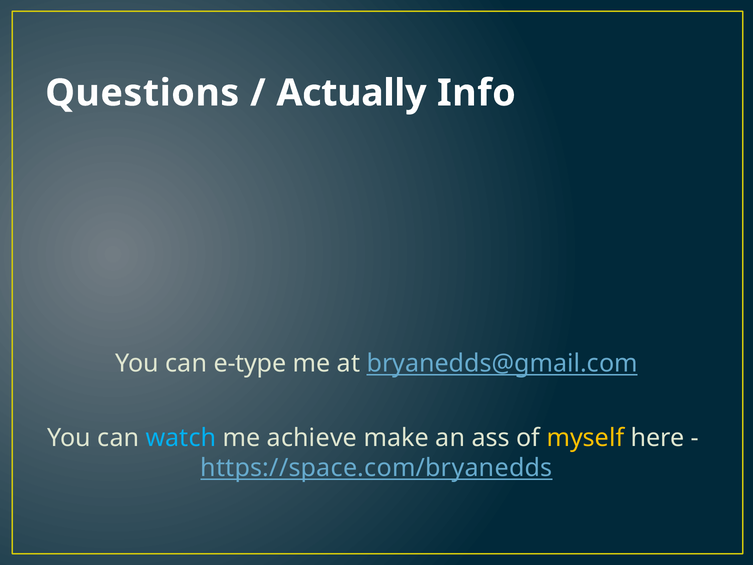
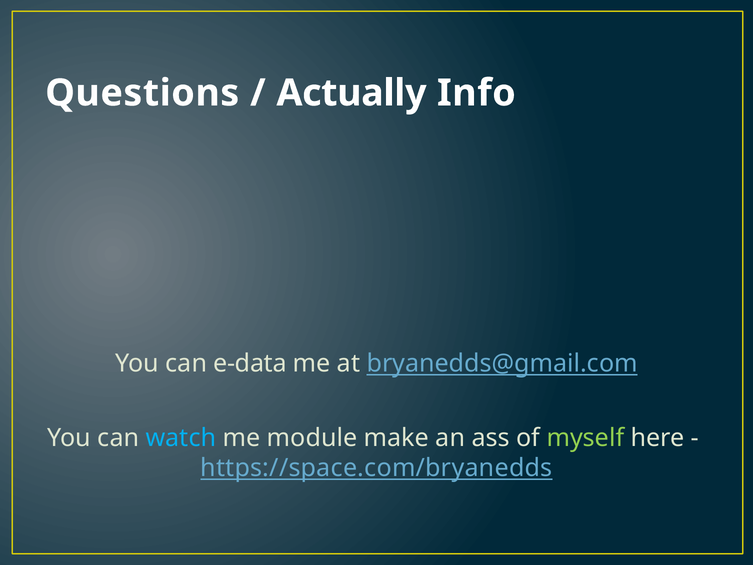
e-type: e-type -> e-data
achieve: achieve -> module
myself colour: yellow -> light green
